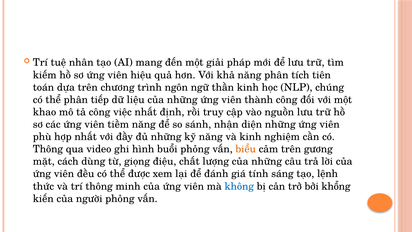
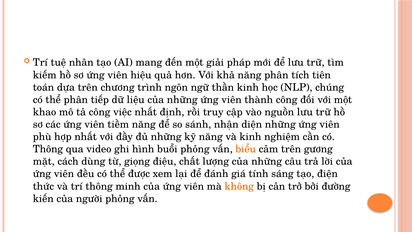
lệnh: lệnh -> điện
không colour: blue -> orange
khổng: khổng -> đường
